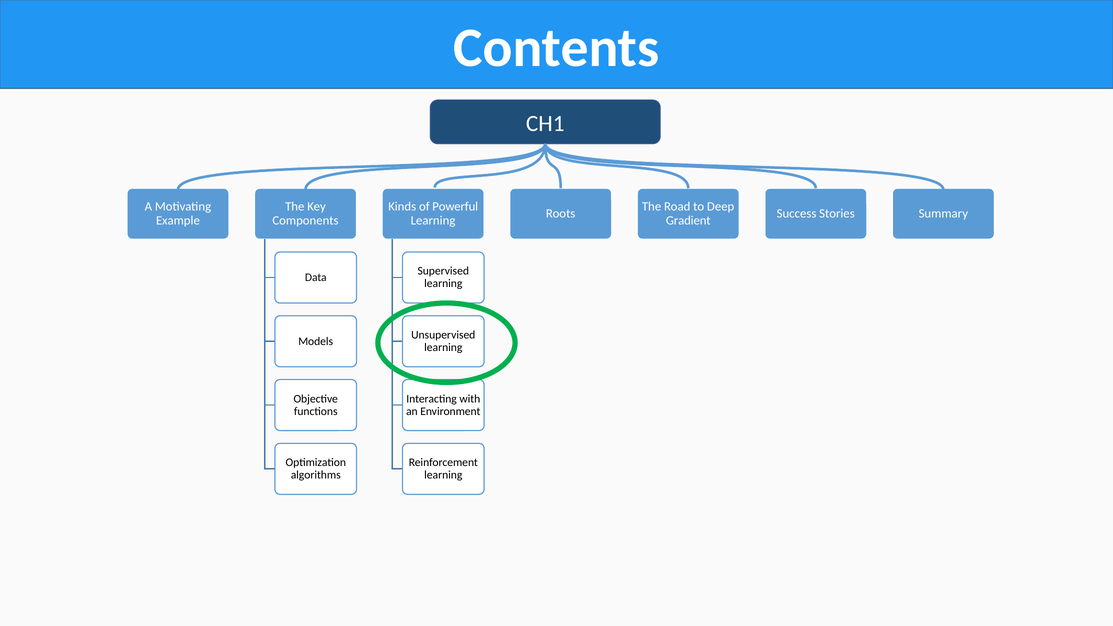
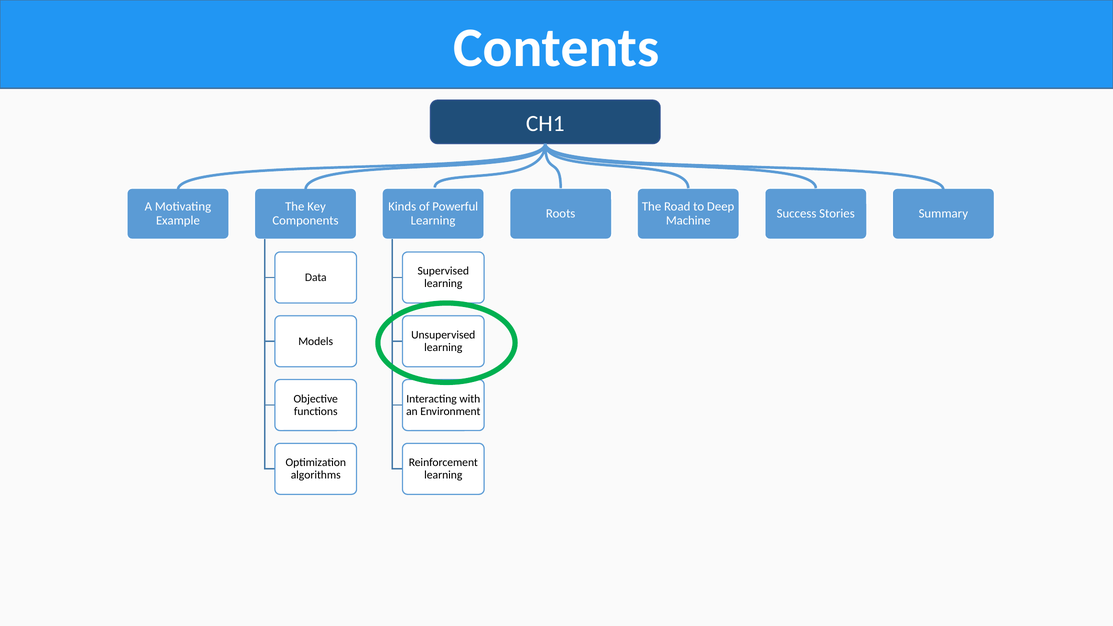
Gradient: Gradient -> Machine
